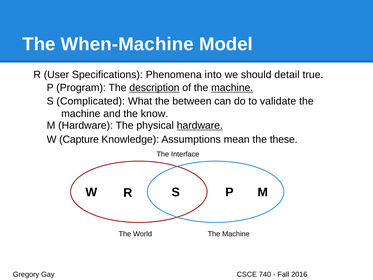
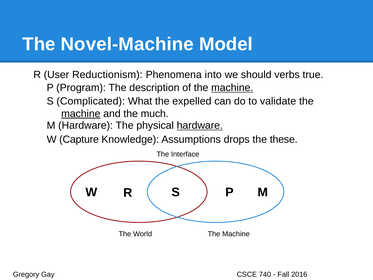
When-Machine: When-Machine -> Novel-Machine
Specifications: Specifications -> Reductionism
detail: detail -> verbs
description underline: present -> none
between: between -> expelled
machine at (81, 114) underline: none -> present
know: know -> much
mean: mean -> drops
